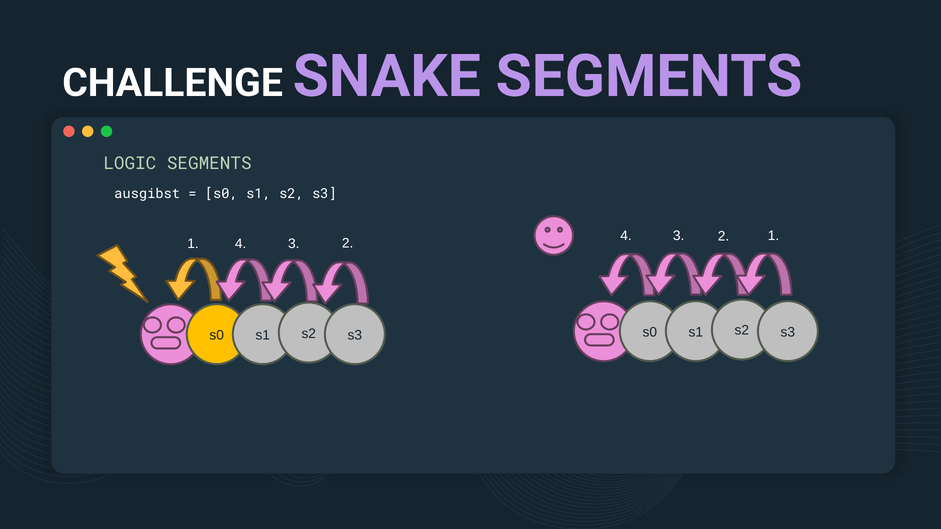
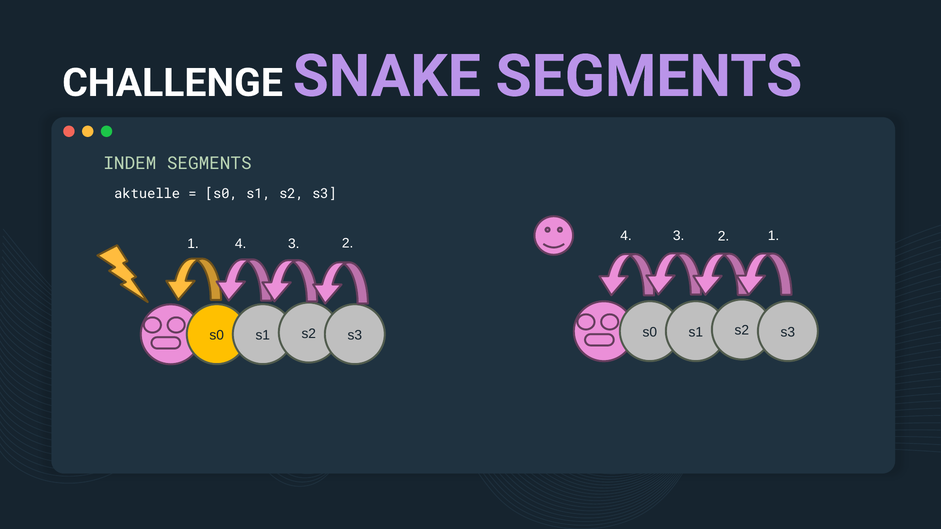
LOGIC: LOGIC -> INDEM
ausgibst: ausgibst -> aktuelle
